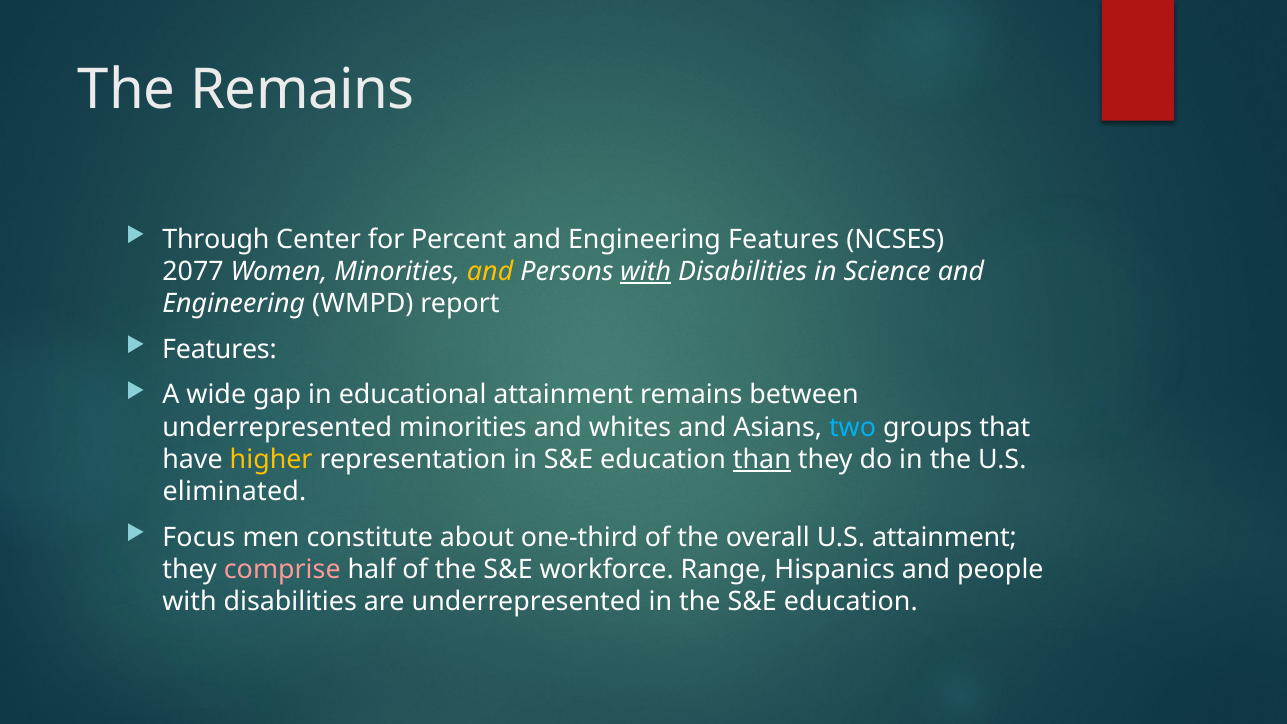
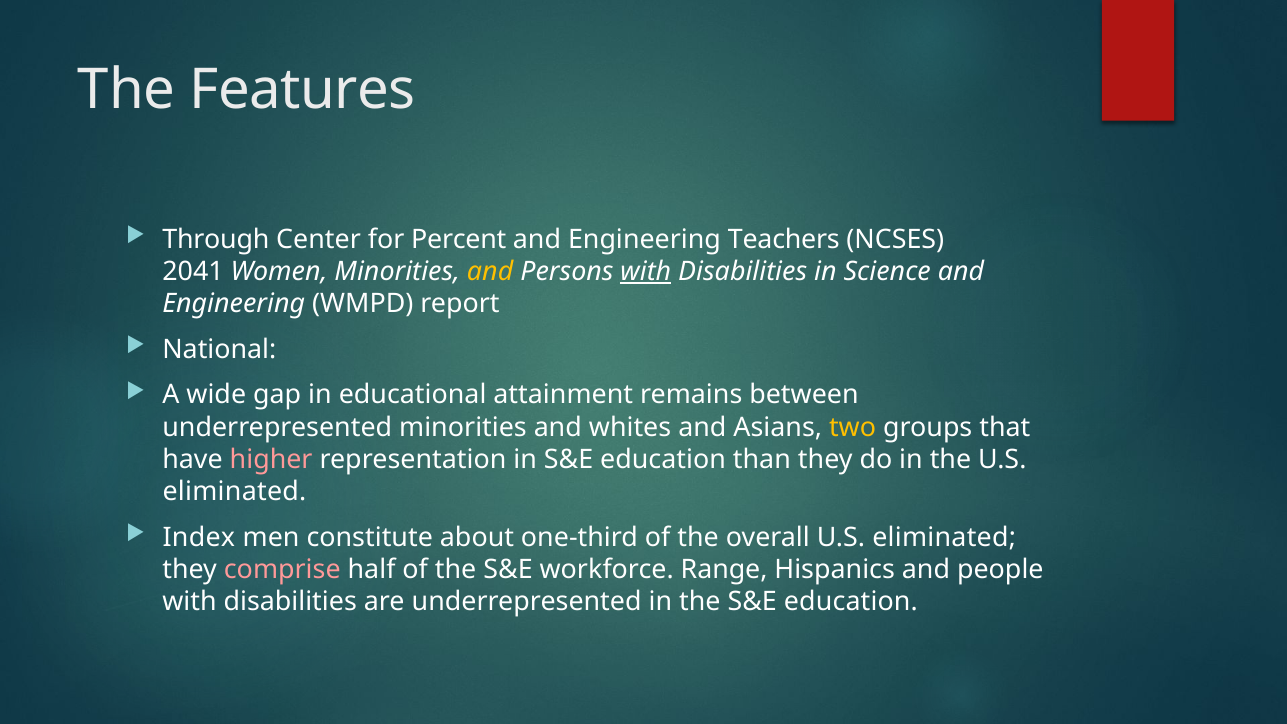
The Remains: Remains -> Features
Engineering Features: Features -> Teachers
2077: 2077 -> 2041
Features at (219, 350): Features -> National
two colour: light blue -> yellow
higher colour: yellow -> pink
than underline: present -> none
Focus: Focus -> Index
overall U.S attainment: attainment -> eliminated
